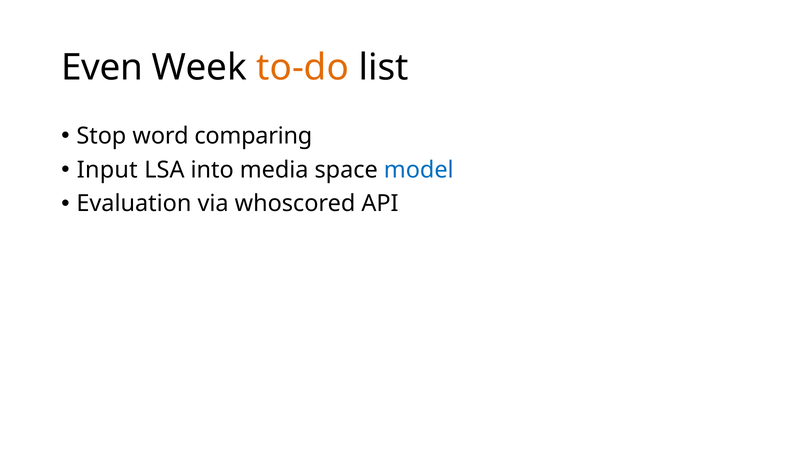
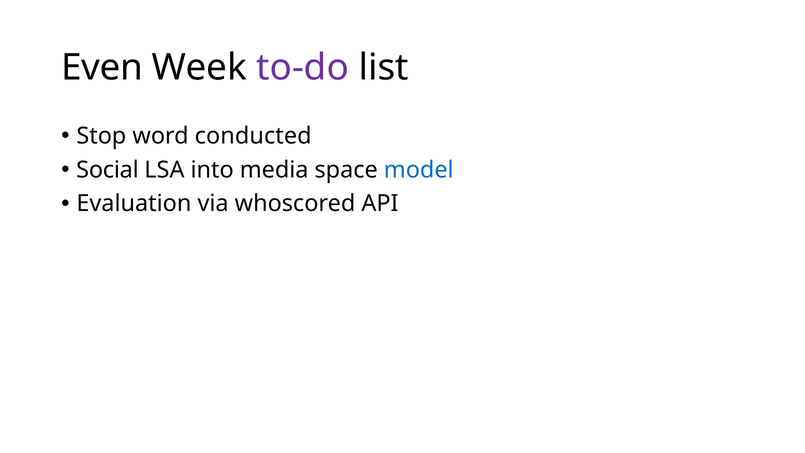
to-do colour: orange -> purple
comparing: comparing -> conducted
Input: Input -> Social
